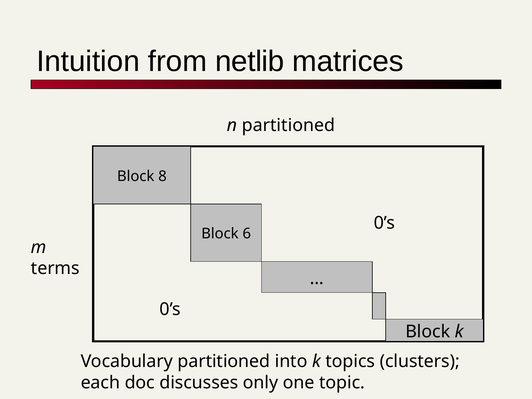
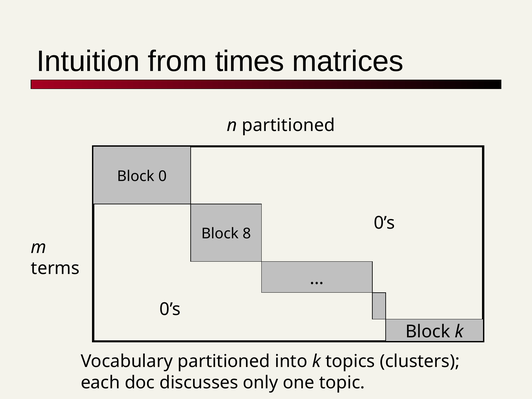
netlib: netlib -> times
8: 8 -> 0
6: 6 -> 8
